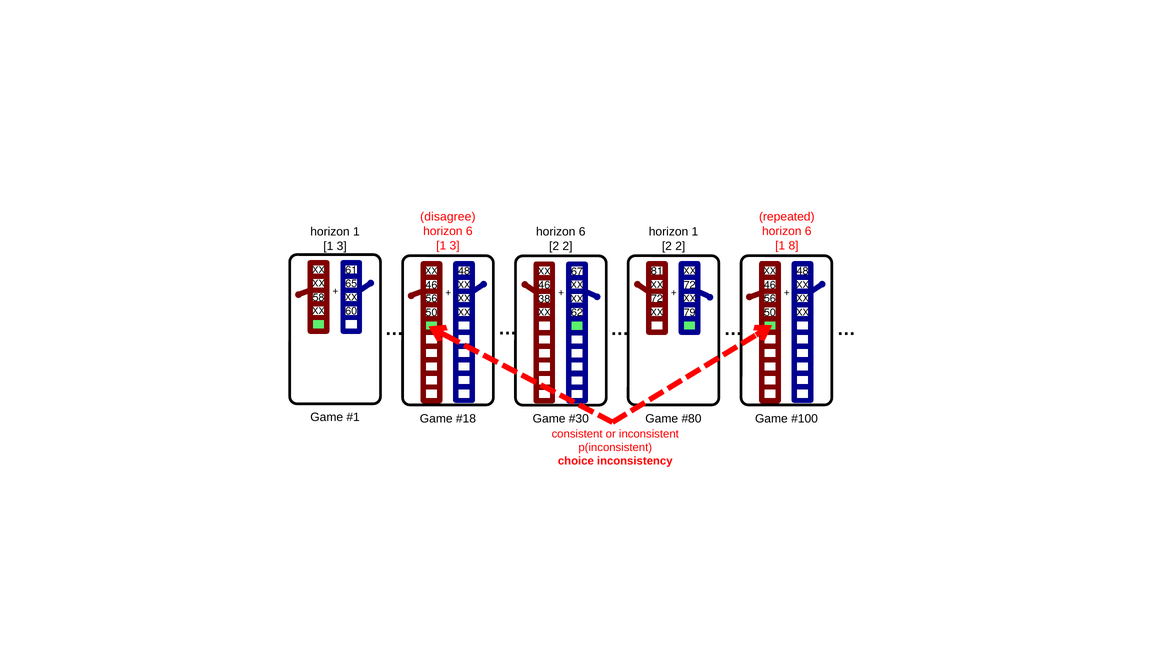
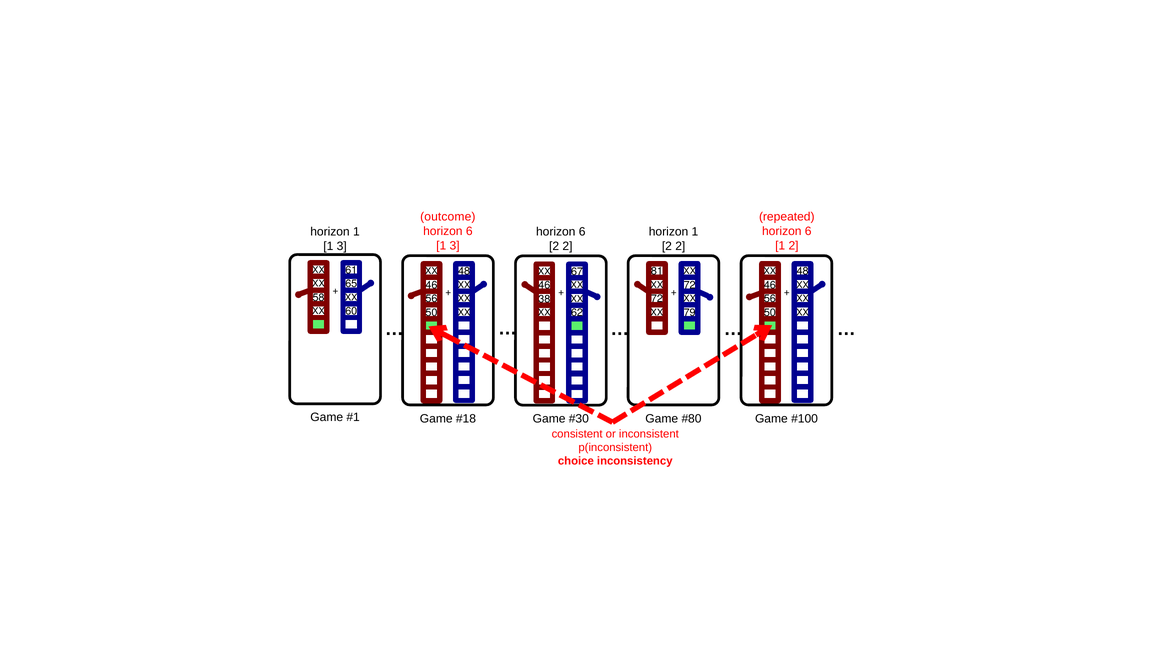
disagree: disagree -> outcome
8 at (794, 246): 8 -> 2
